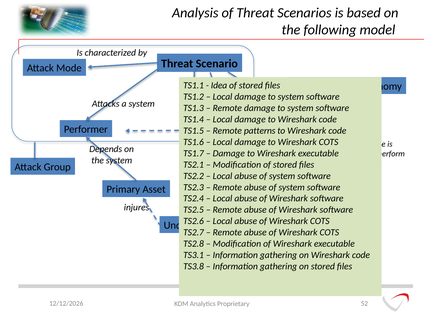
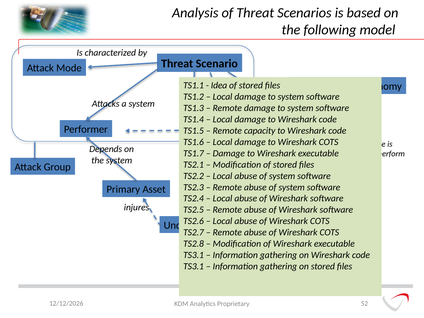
patterns: patterns -> capacity
TS3.8 at (194, 266): TS3.8 -> TS3.1
